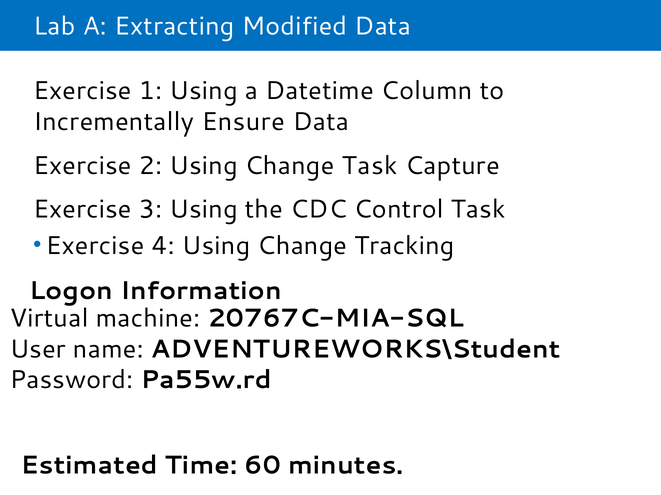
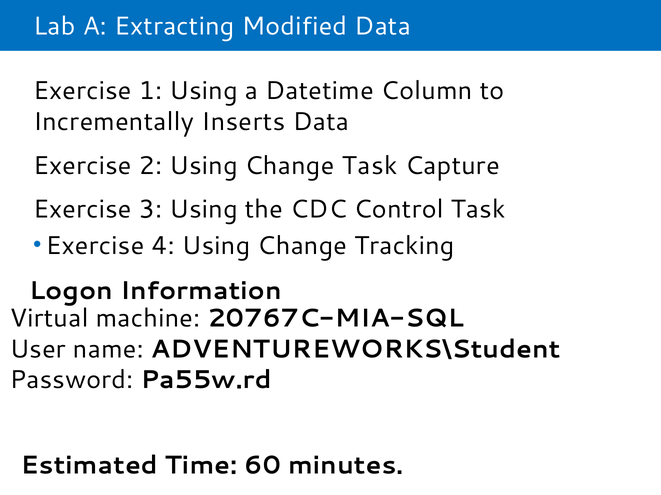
Ensure: Ensure -> Inserts
